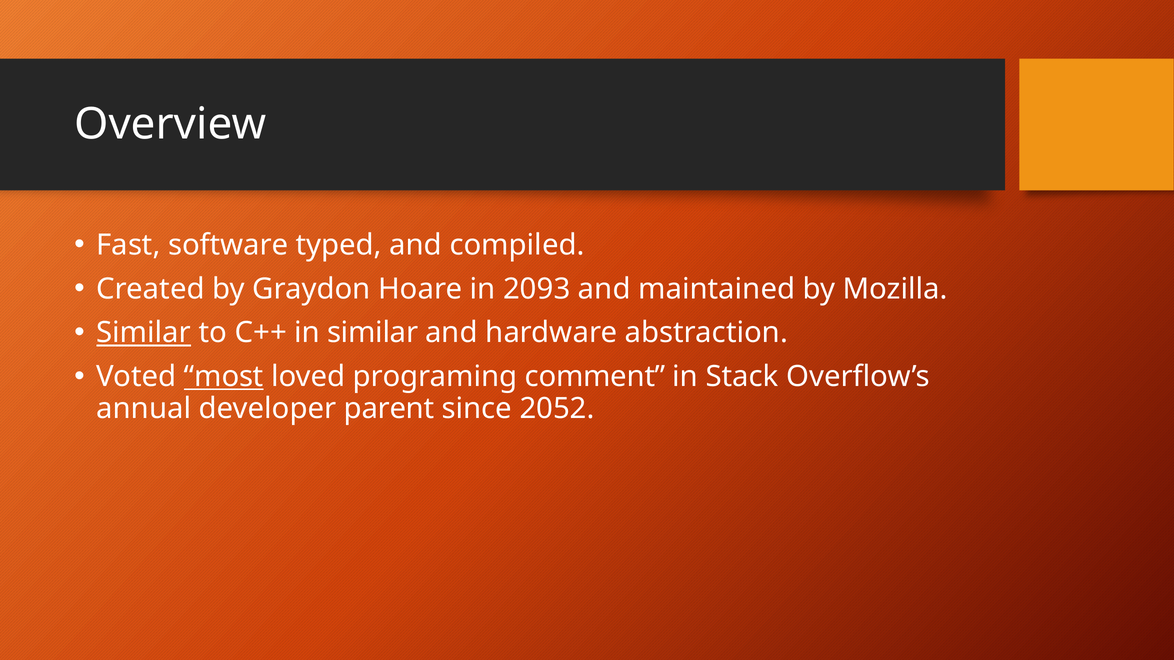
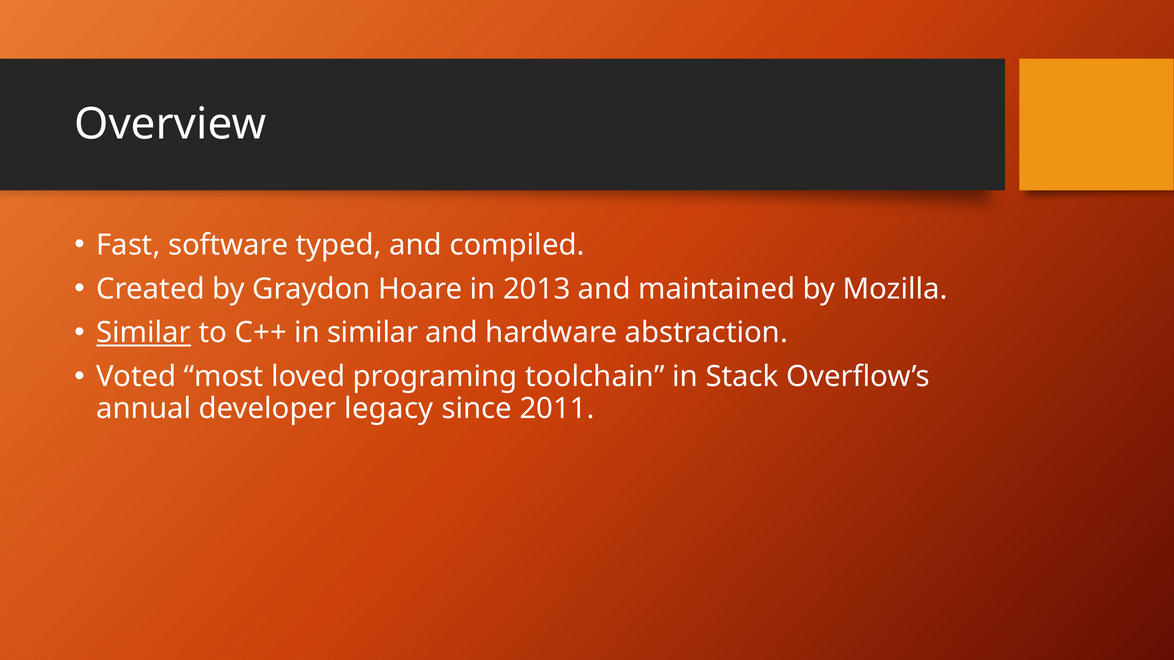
2093: 2093 -> 2013
most underline: present -> none
comment: comment -> toolchain
parent: parent -> legacy
2052: 2052 -> 2011
